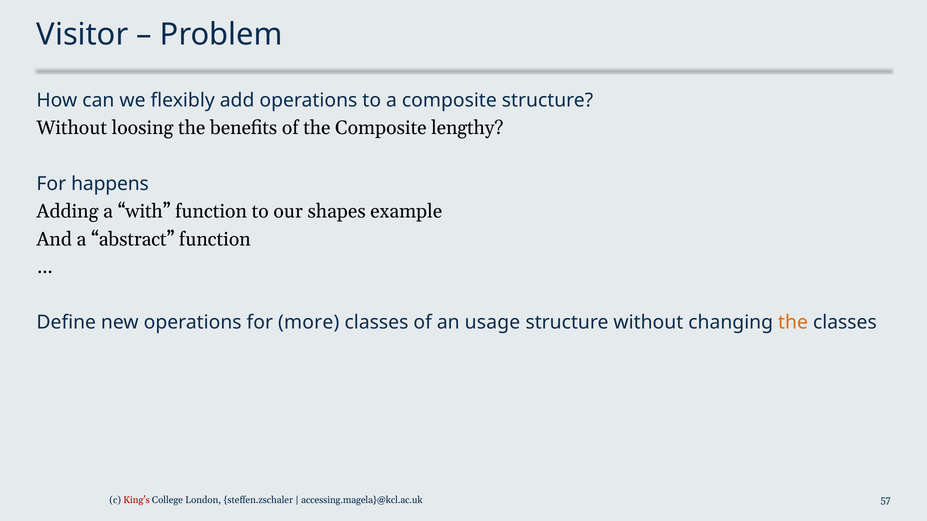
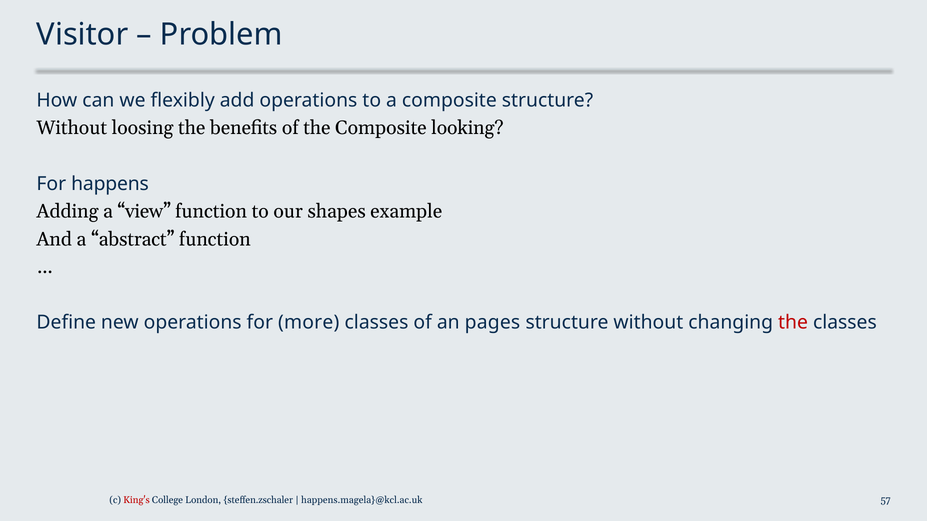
lengthy: lengthy -> looking
with: with -> view
usage: usage -> pages
the at (793, 323) colour: orange -> red
accessing.magela}@kcl.ac.uk: accessing.magela}@kcl.ac.uk -> happens.magela}@kcl.ac.uk
